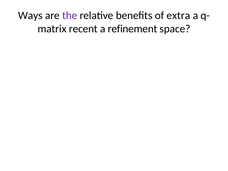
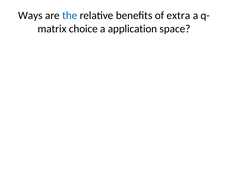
the colour: purple -> blue
recent: recent -> choice
refinement: refinement -> application
